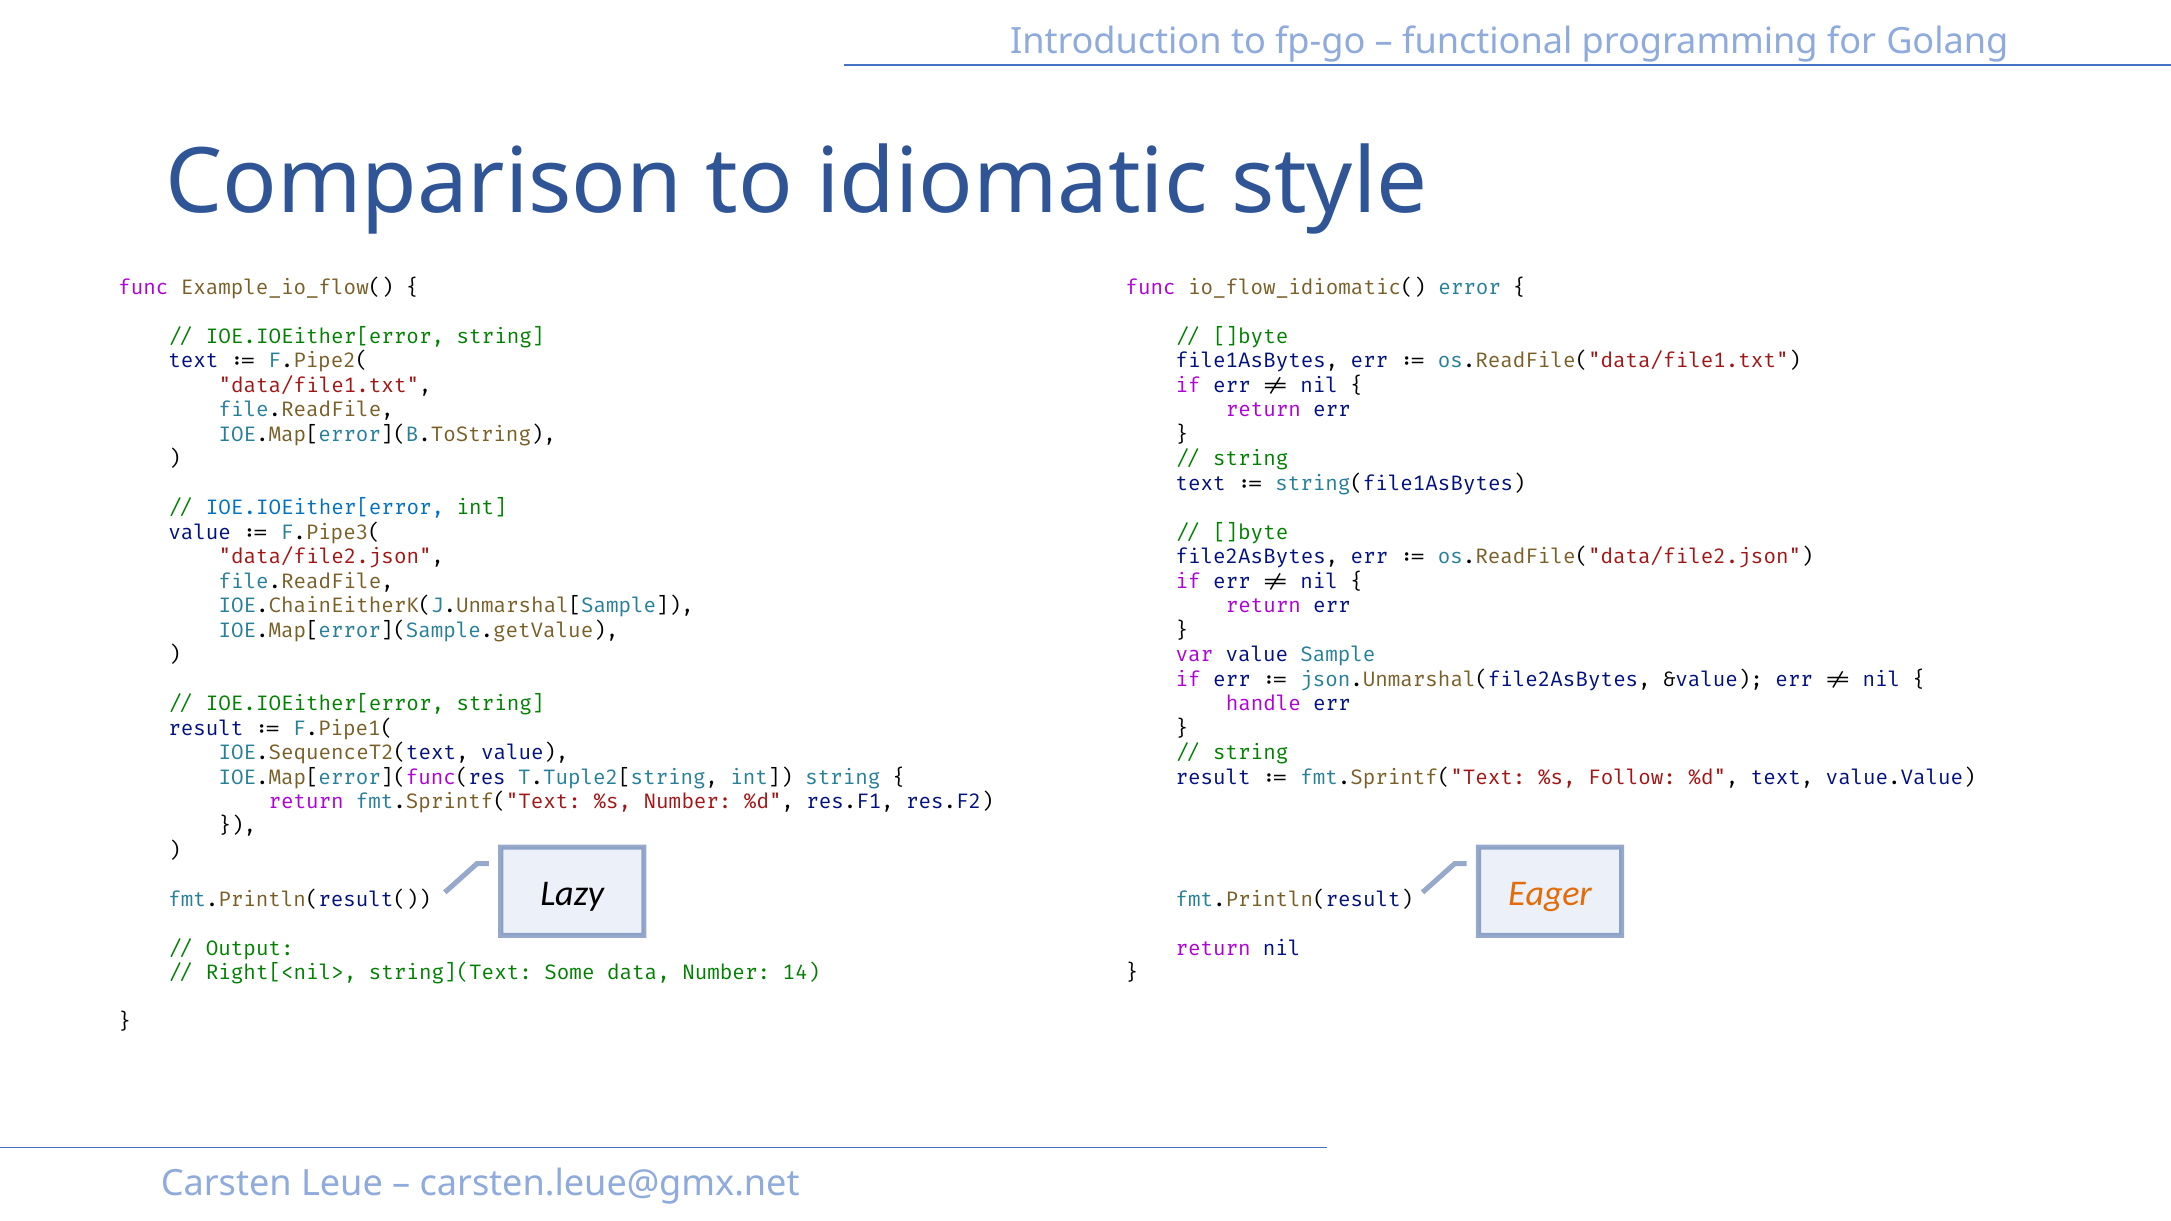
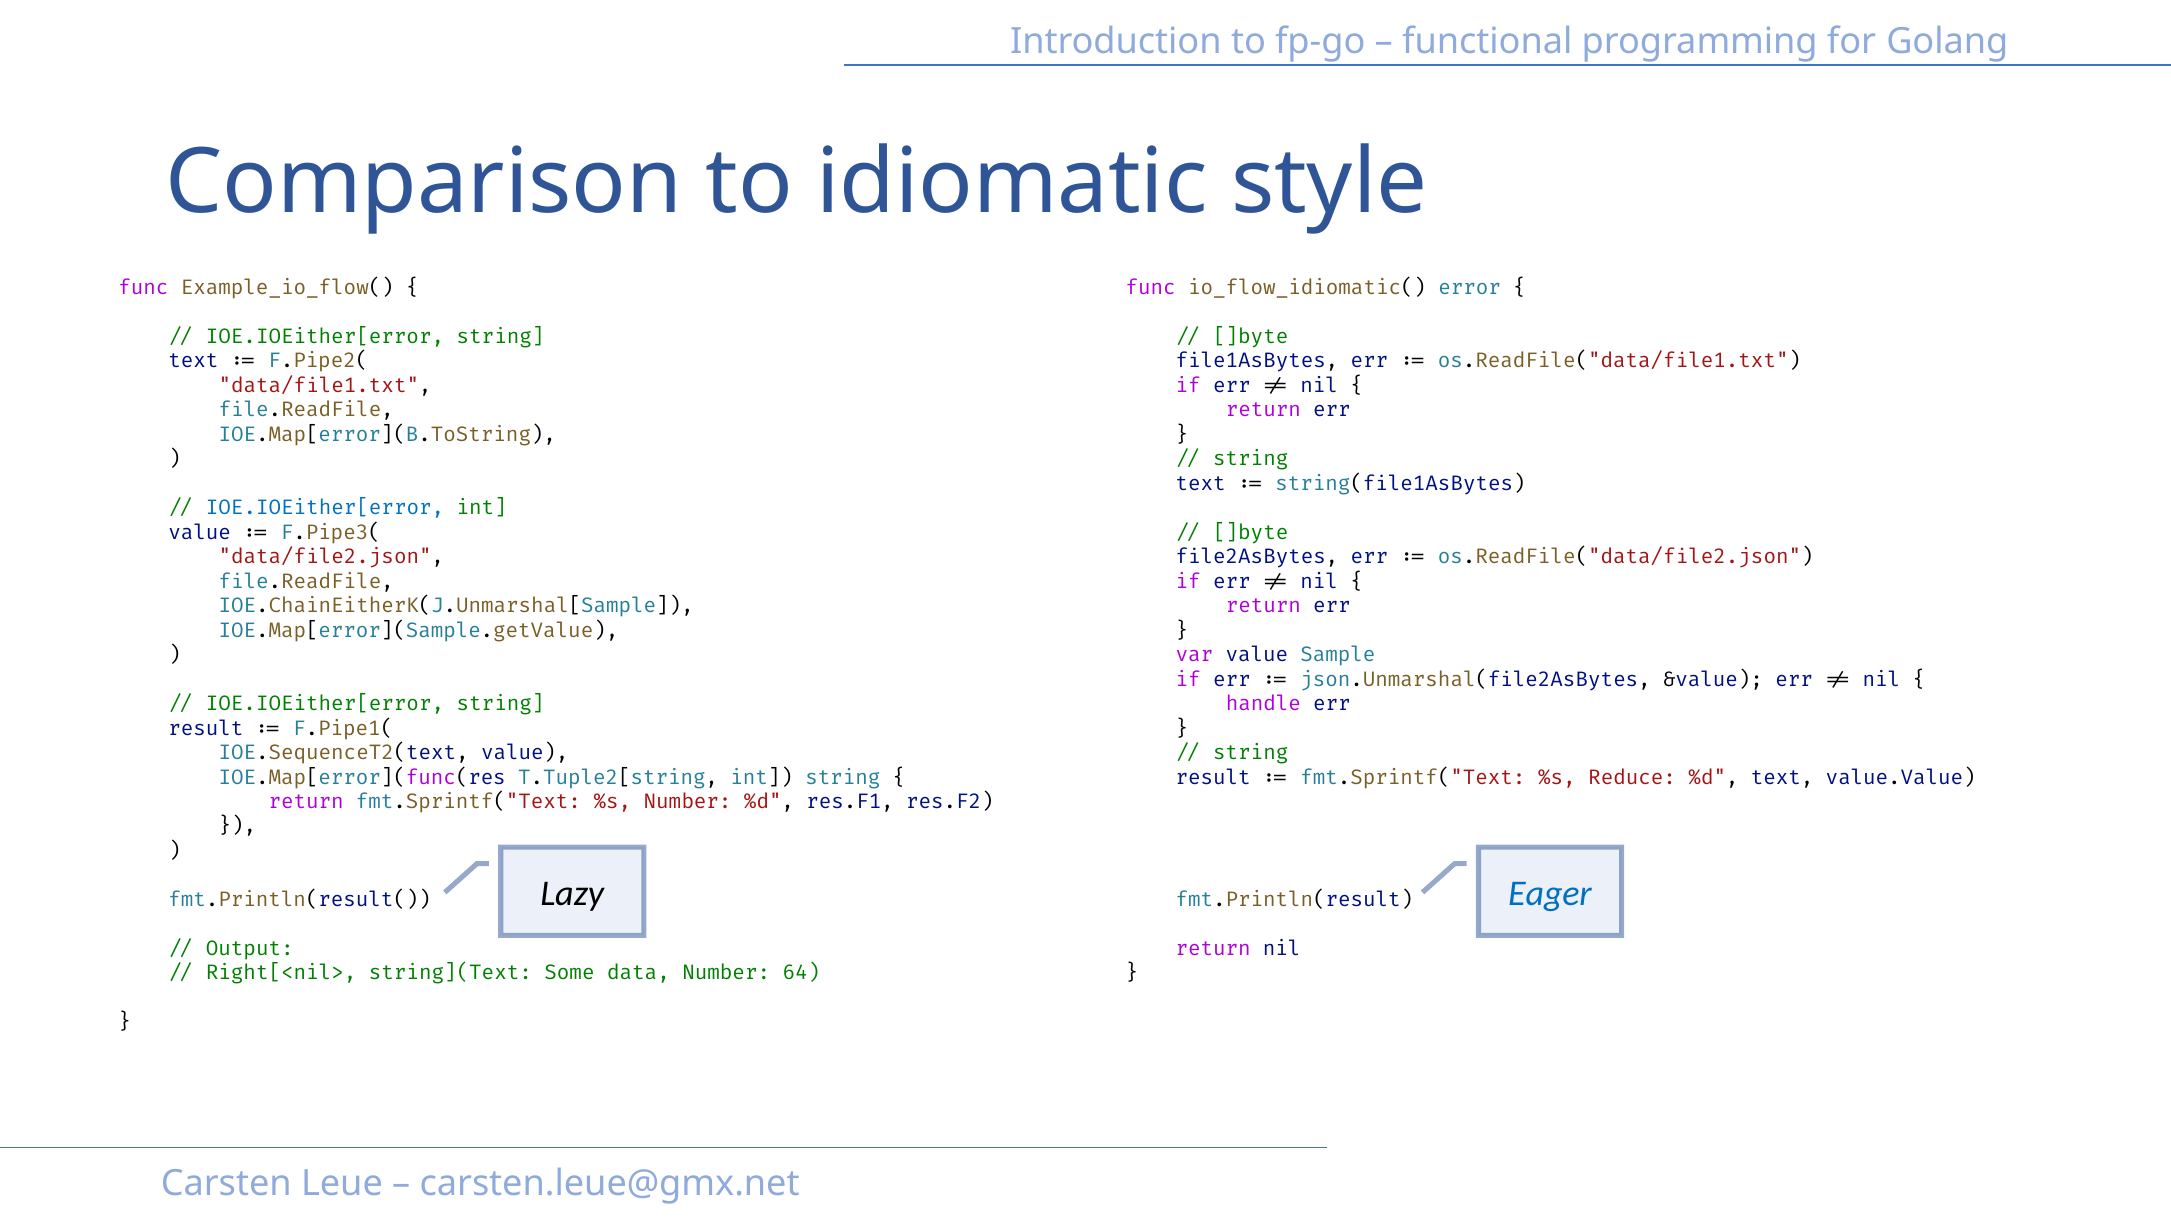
Follow: Follow -> Reduce
Eager colour: orange -> blue
14: 14 -> 64
